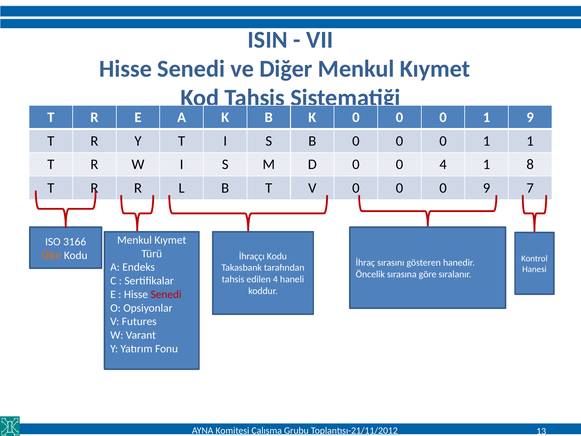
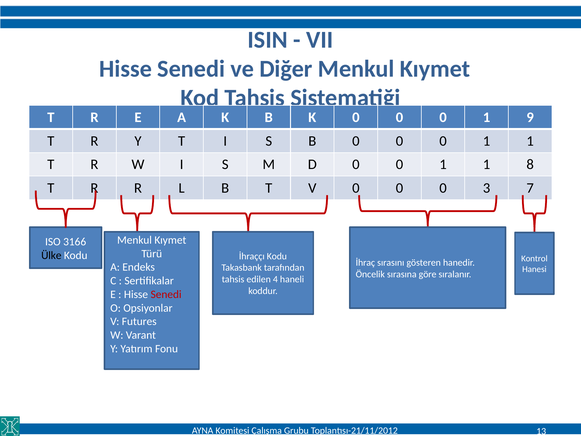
D 0 0 4: 4 -> 1
0 9: 9 -> 3
Ülke colour: orange -> black
